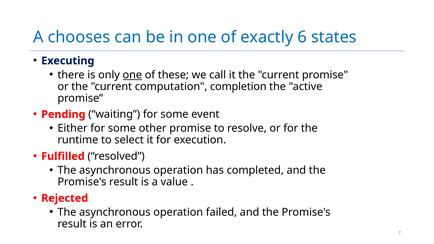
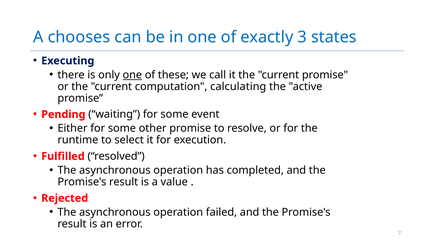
6: 6 -> 3
completion: completion -> calculating
